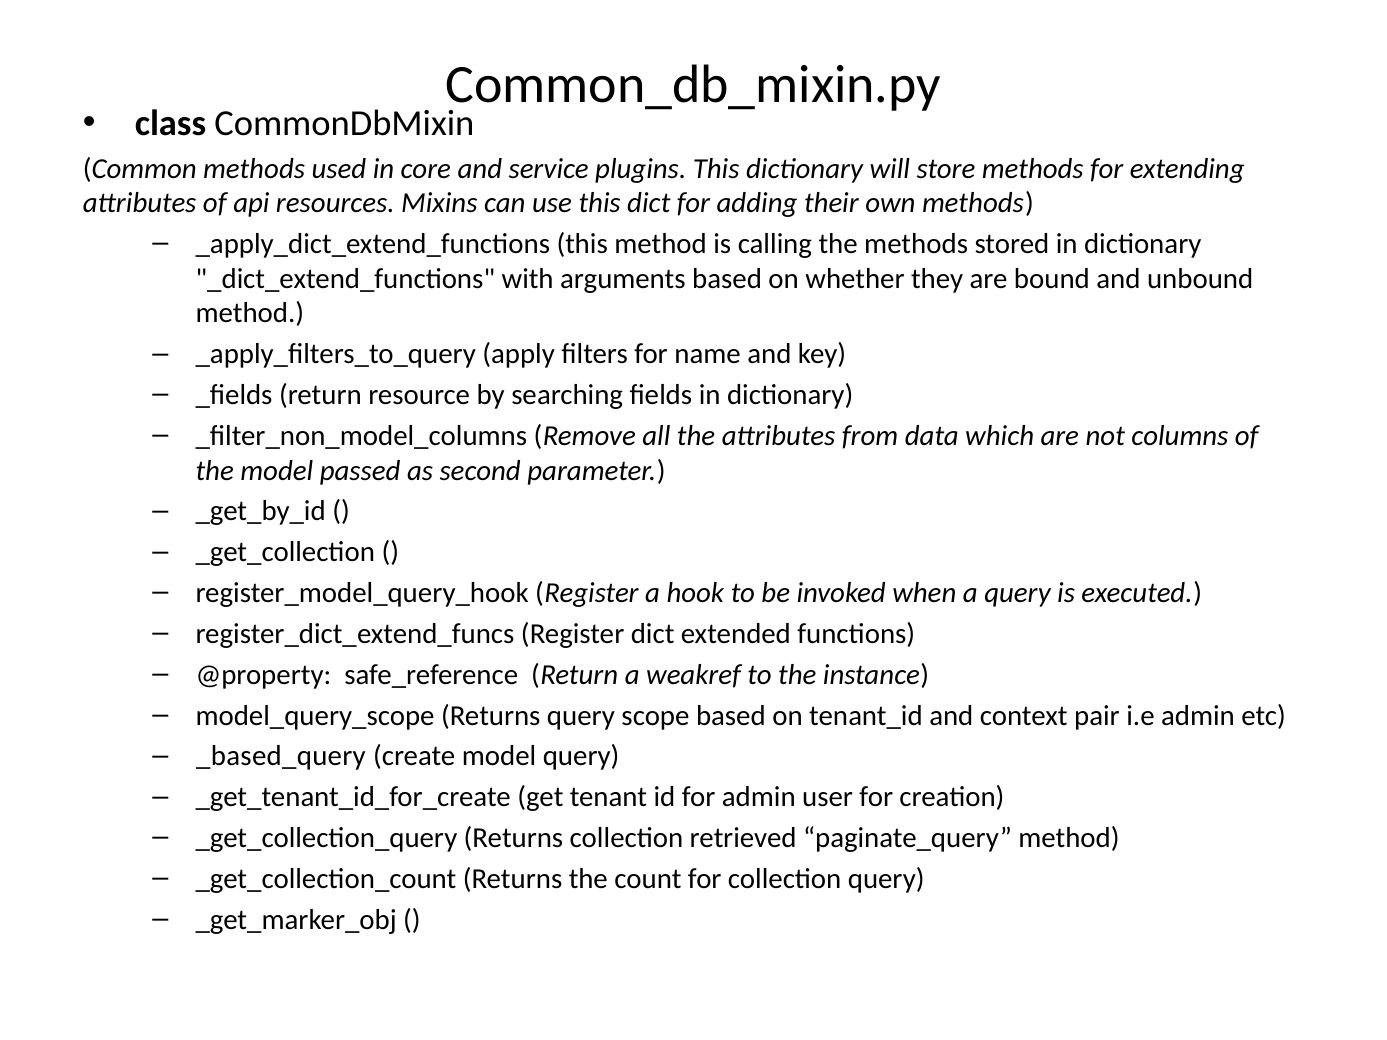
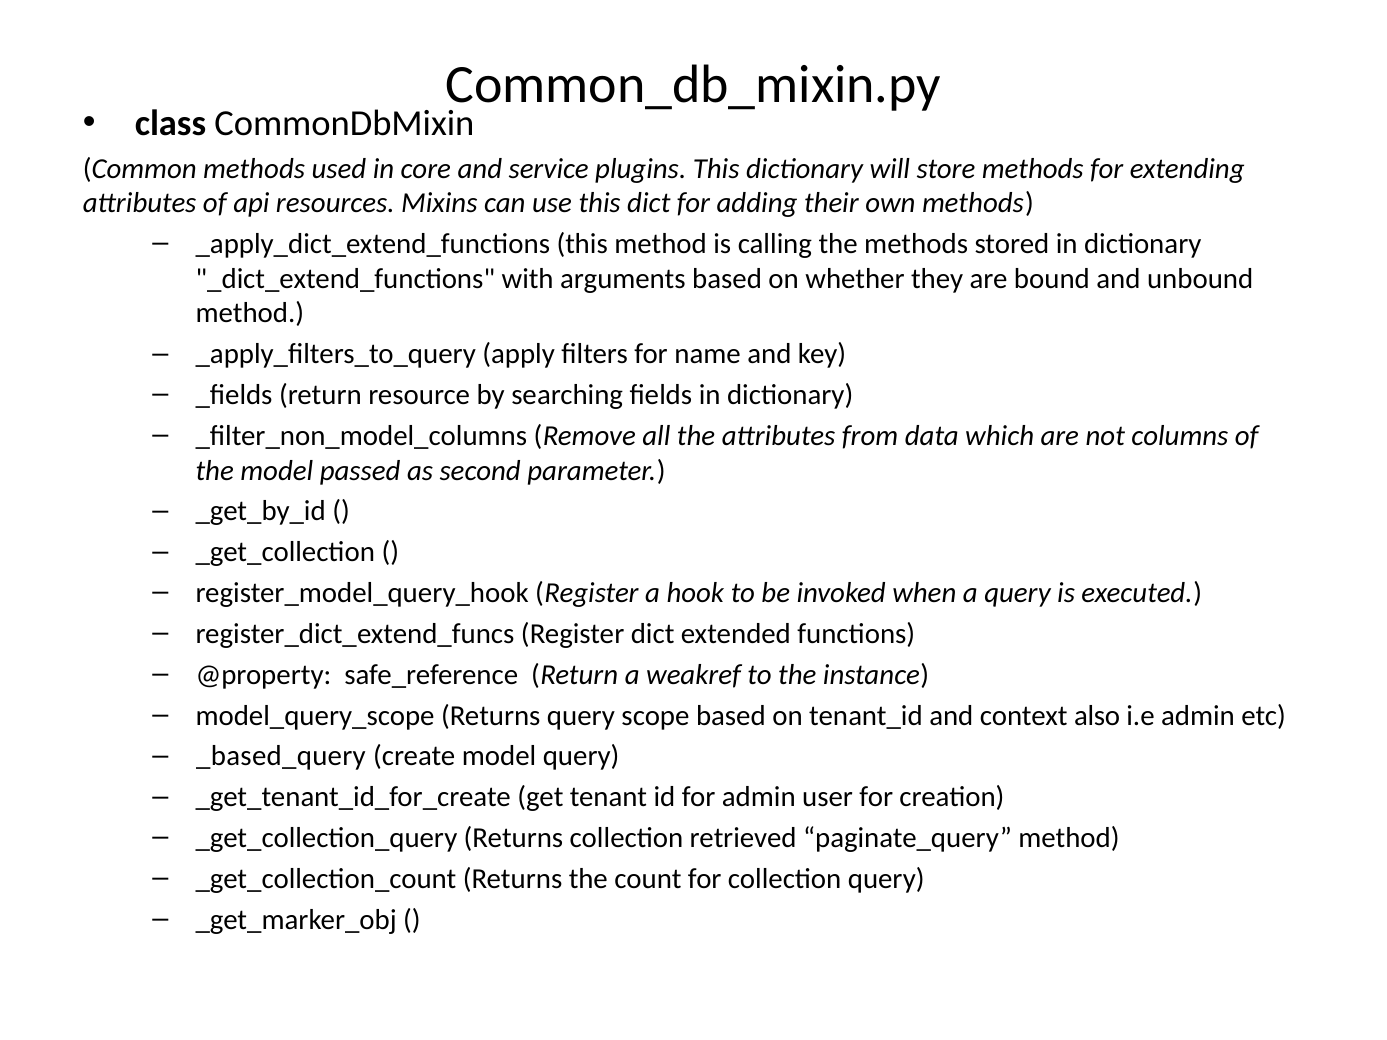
pair: pair -> also
